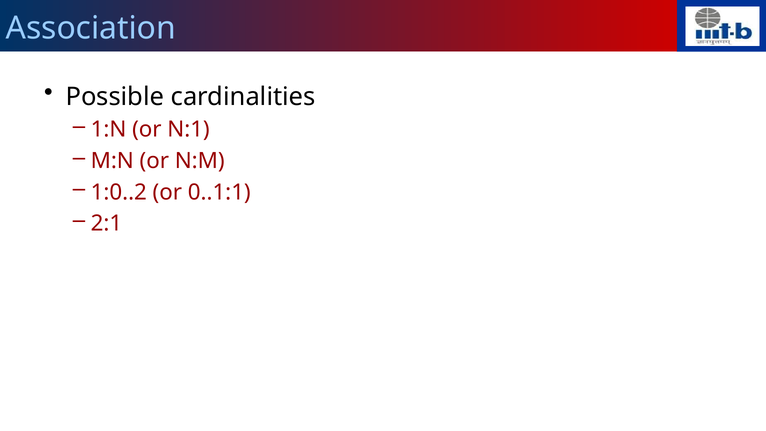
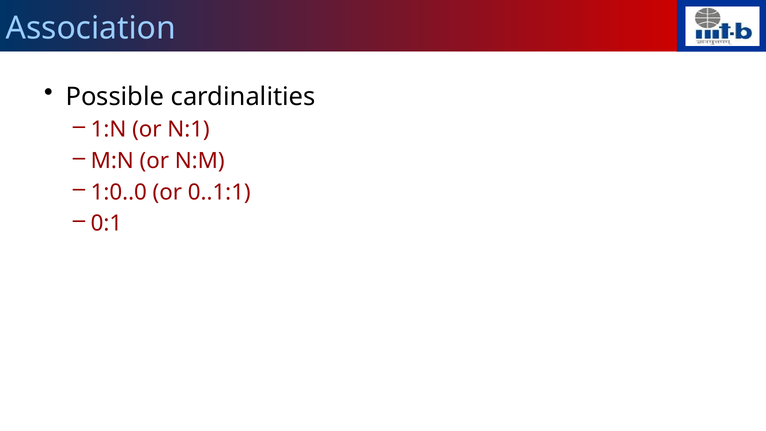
1:0..2: 1:0..2 -> 1:0..0
2:1: 2:1 -> 0:1
